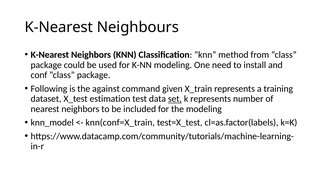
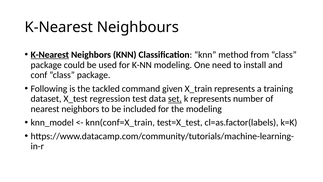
K-Nearest at (50, 55) underline: none -> present
against: against -> tackled
estimation: estimation -> regression
